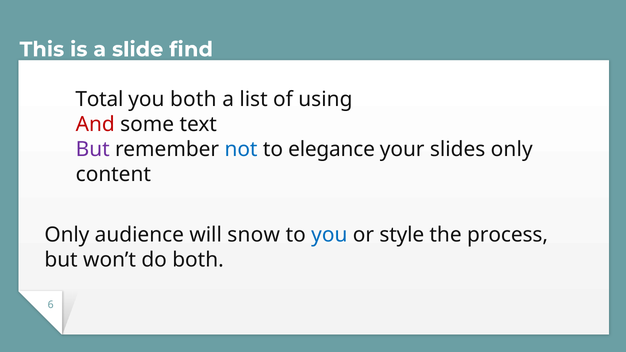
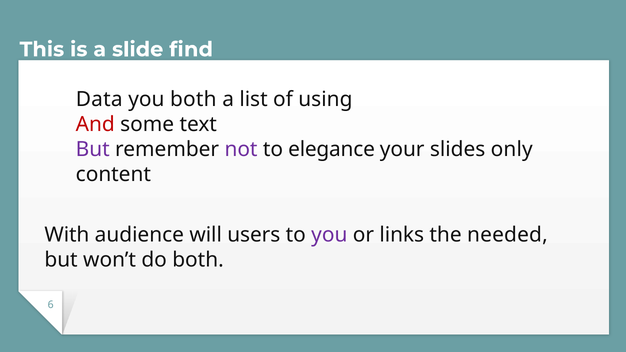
Total: Total -> Data
not colour: blue -> purple
Only at (67, 235): Only -> With
snow: snow -> users
you at (329, 235) colour: blue -> purple
style: style -> links
process: process -> needed
